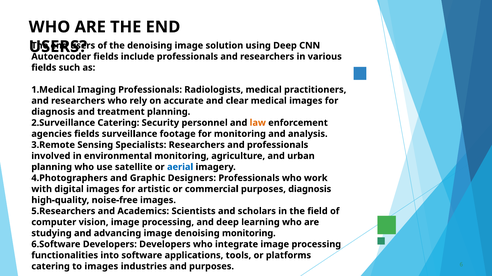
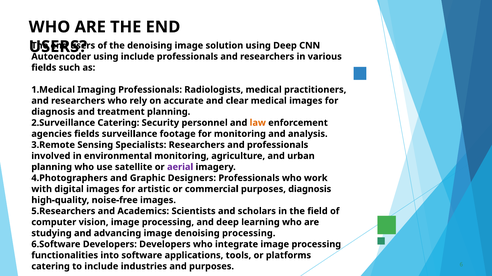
fields at (106, 57): fields -> using
aerial colour: blue -> purple
denoising monitoring: monitoring -> processing
to images: images -> include
